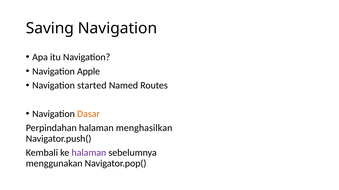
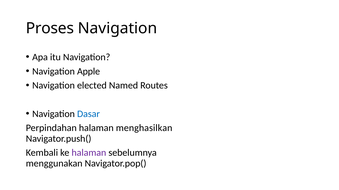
Saving: Saving -> Proses
started: started -> elected
Dasar colour: orange -> blue
